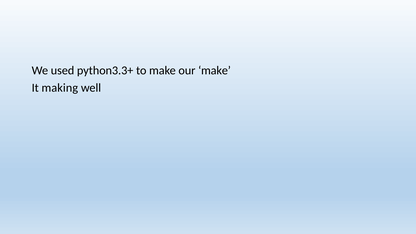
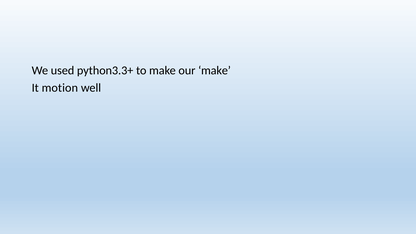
making: making -> motion
